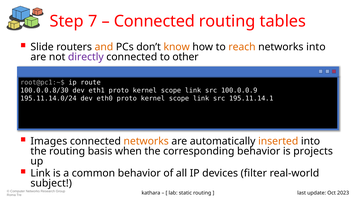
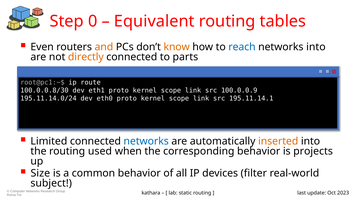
7: 7 -> 0
Connected at (154, 21): Connected -> Equivalent
Slide: Slide -> Even
reach colour: orange -> blue
directly colour: purple -> orange
other: other -> parts
Images: Images -> Limited
networks at (146, 141) colour: orange -> blue
basis: basis -> used
Link at (40, 173): Link -> Size
